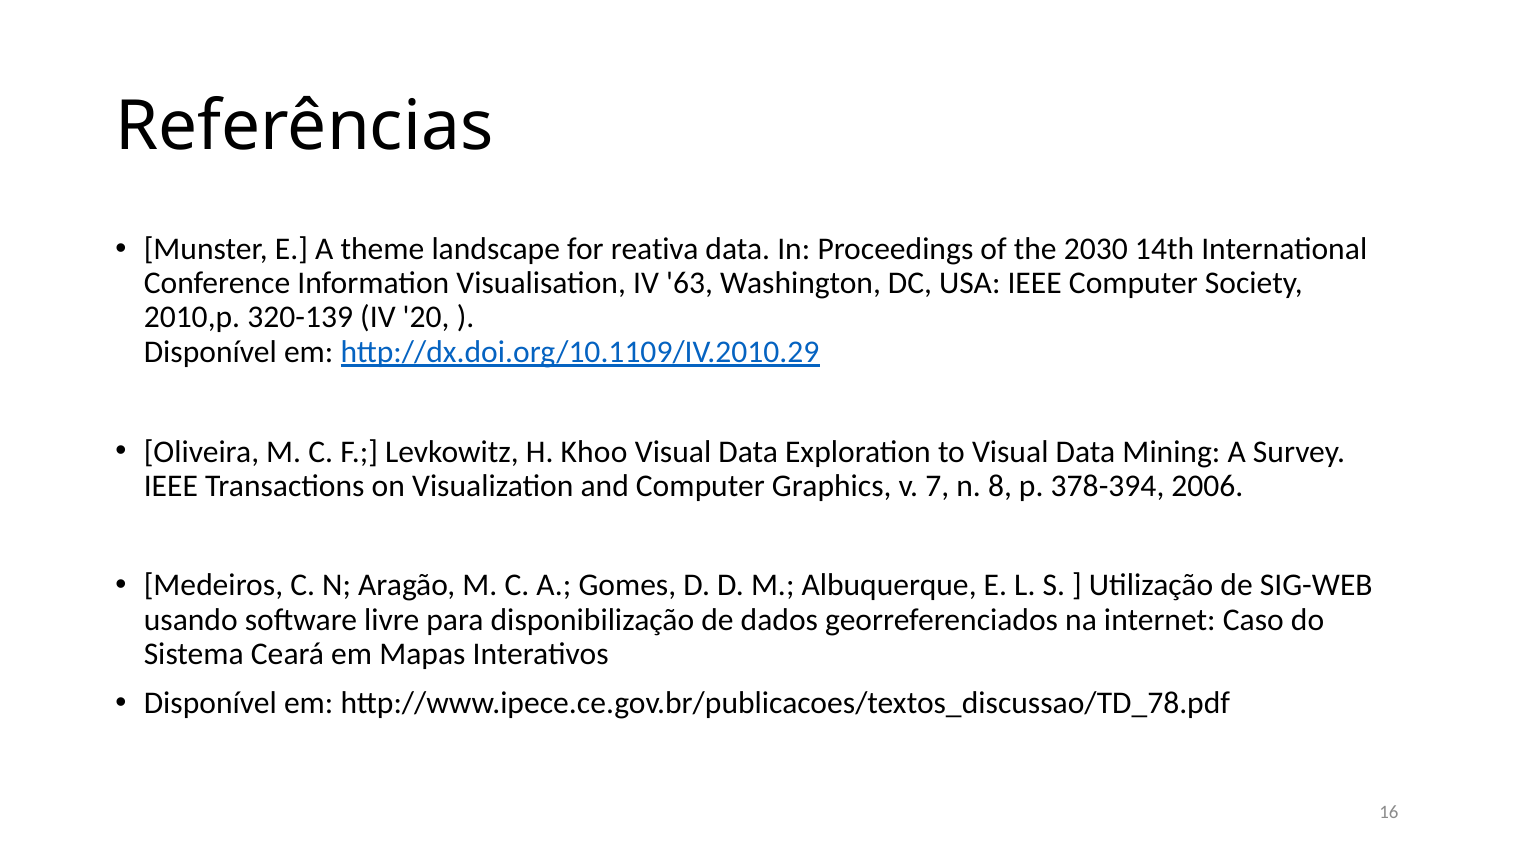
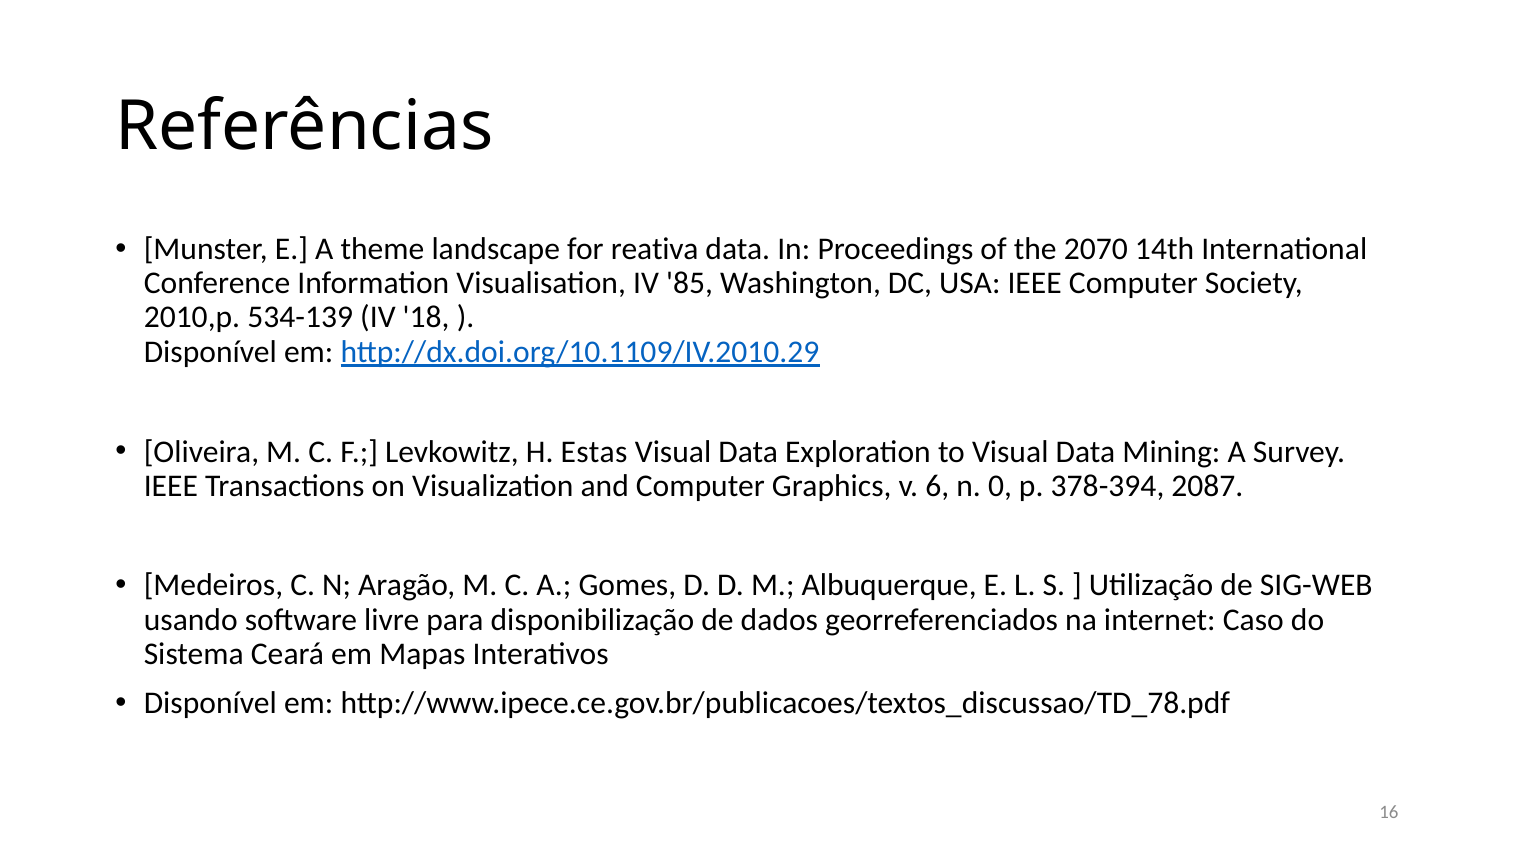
2030: 2030 -> 2070
63: 63 -> 85
320-139: 320-139 -> 534-139
20: 20 -> 18
Khoo: Khoo -> Estas
7: 7 -> 6
8: 8 -> 0
2006: 2006 -> 2087
